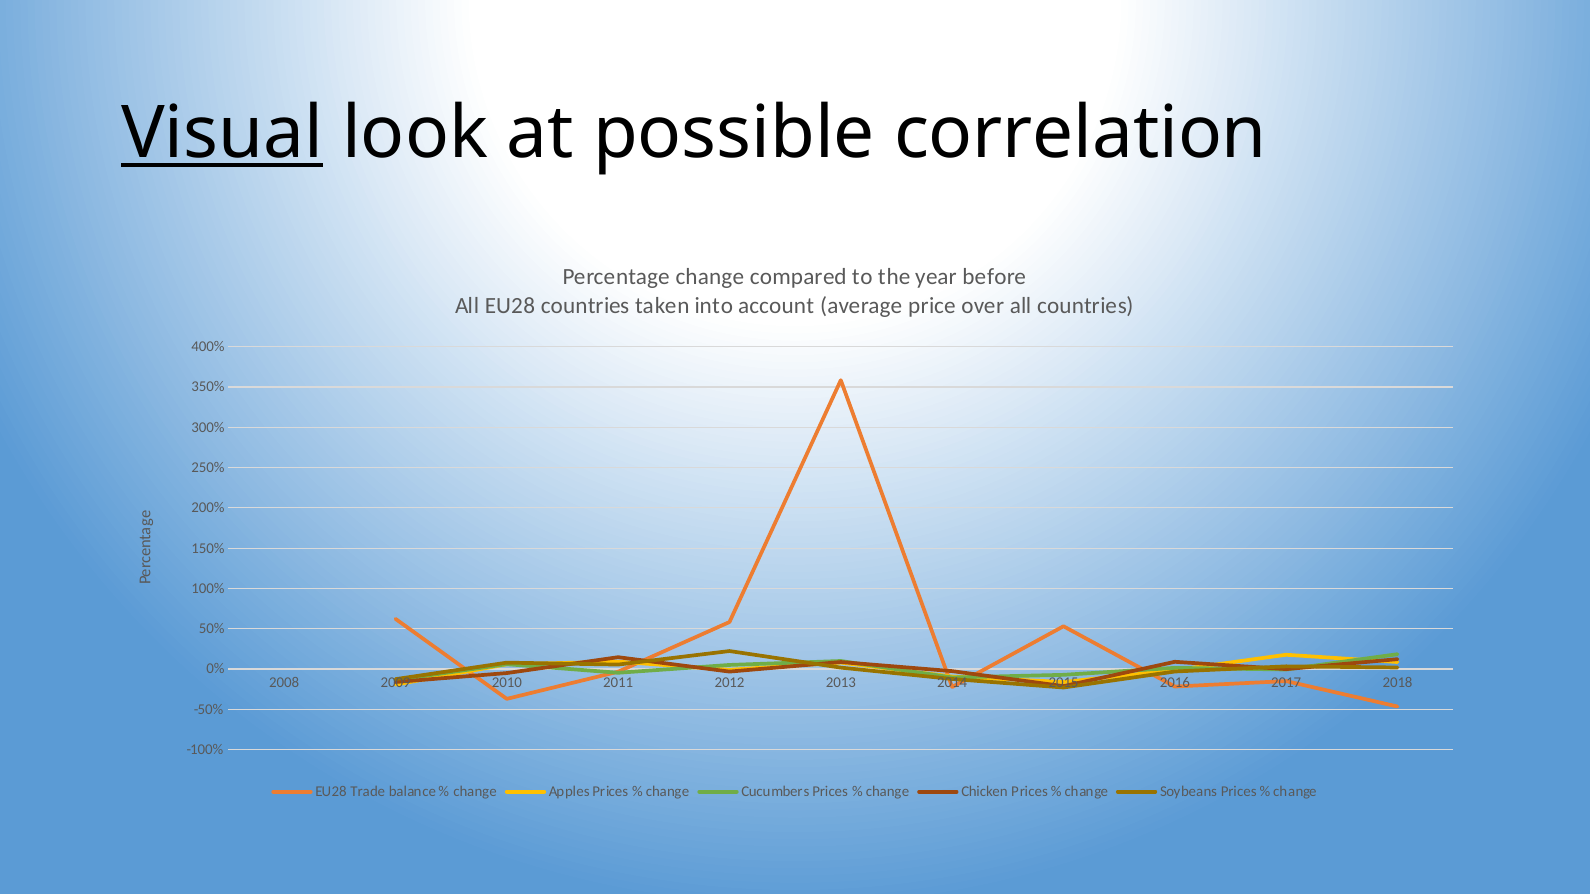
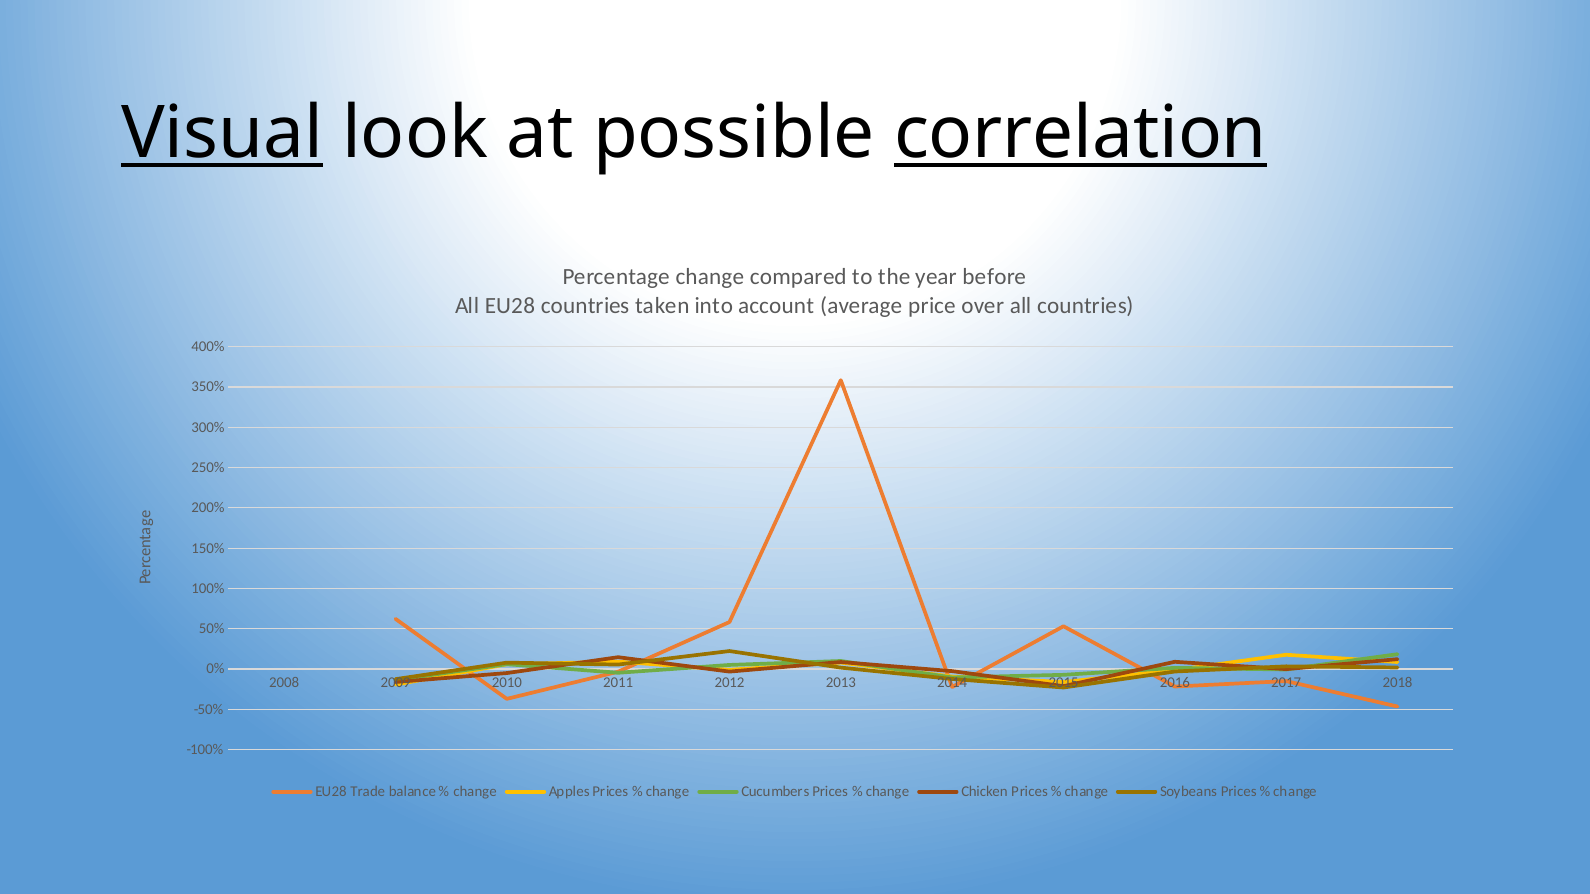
correlation underline: none -> present
